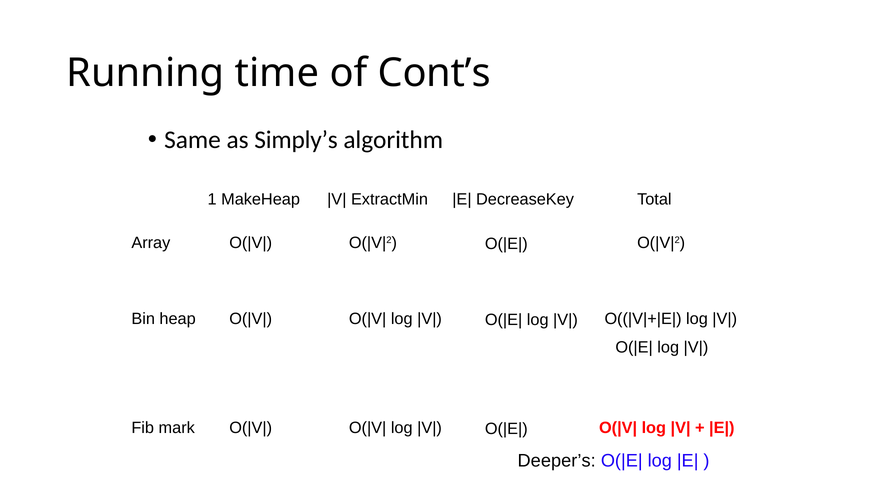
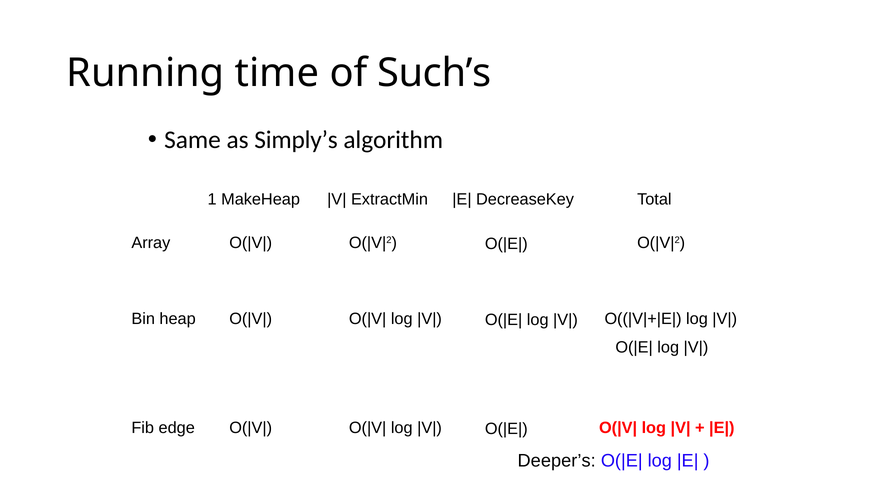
Cont’s: Cont’s -> Such’s
mark: mark -> edge
